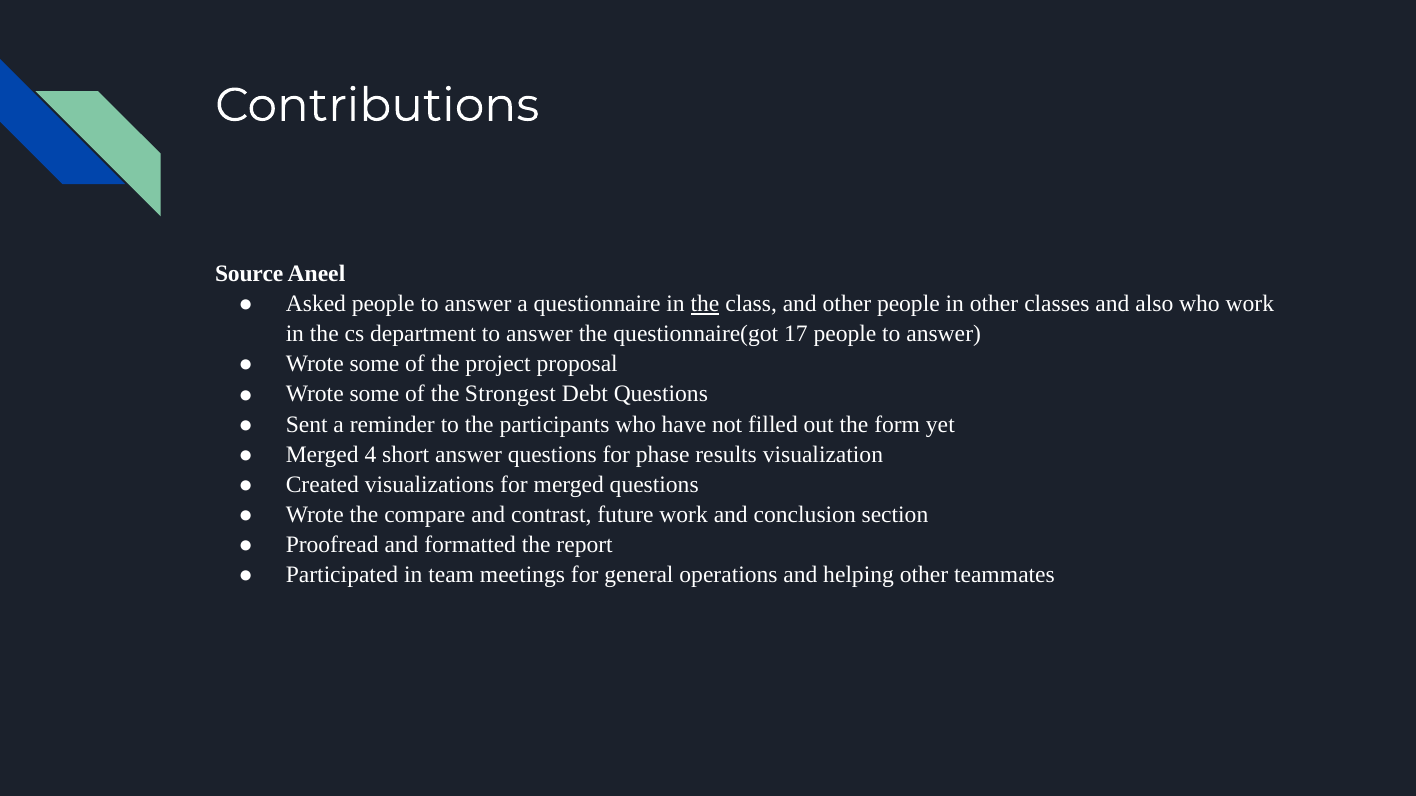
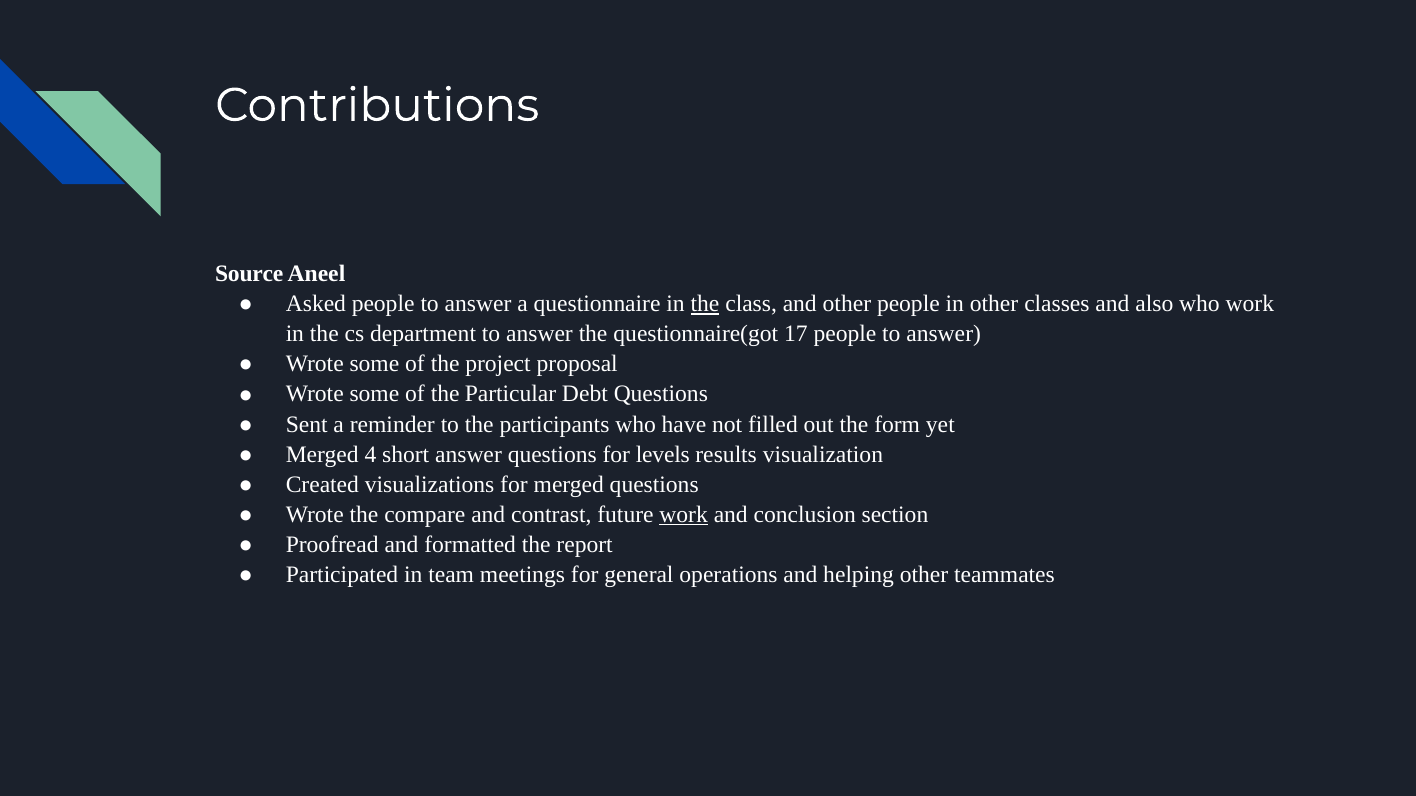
Strongest: Strongest -> Particular
phase: phase -> levels
work at (684, 515) underline: none -> present
